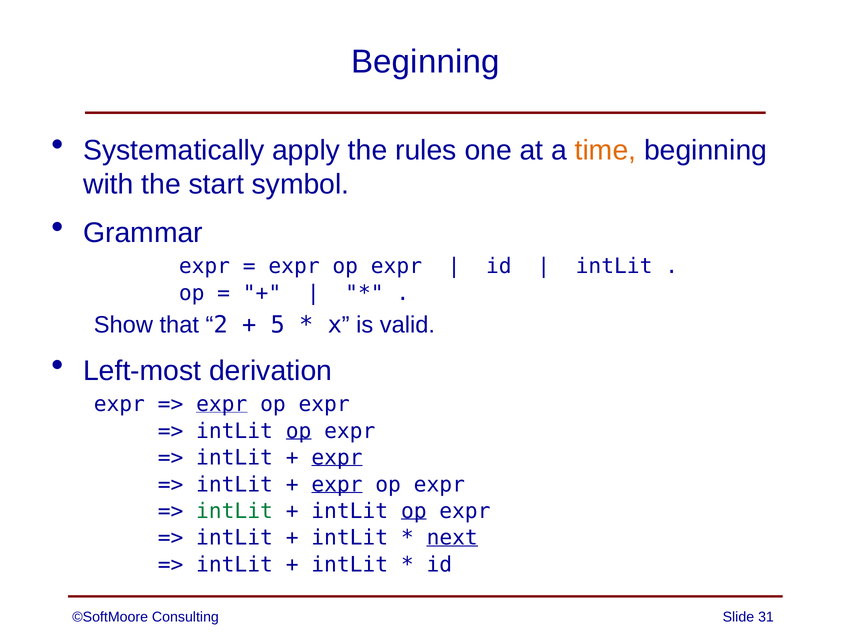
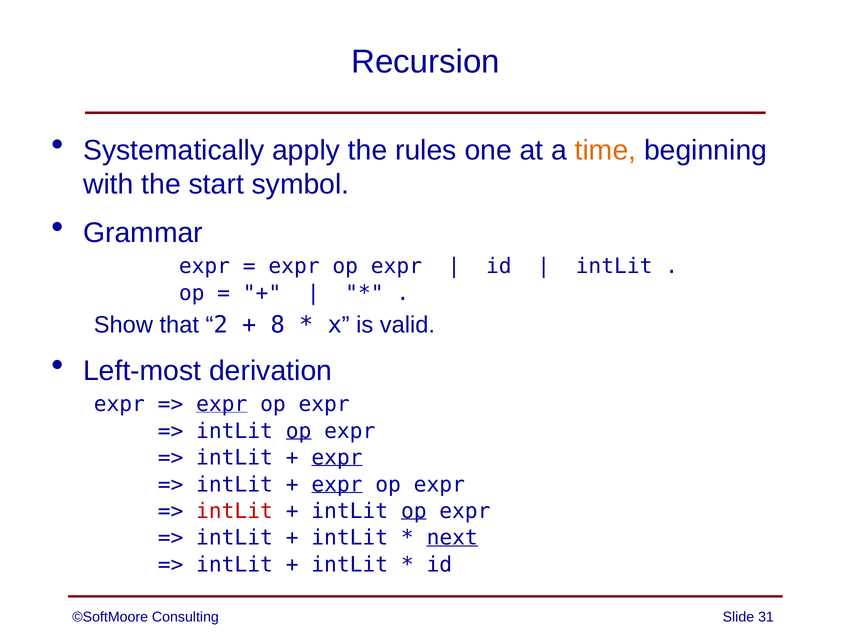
Beginning at (425, 62): Beginning -> Recursion
5: 5 -> 8
intLit at (234, 511) colour: green -> red
